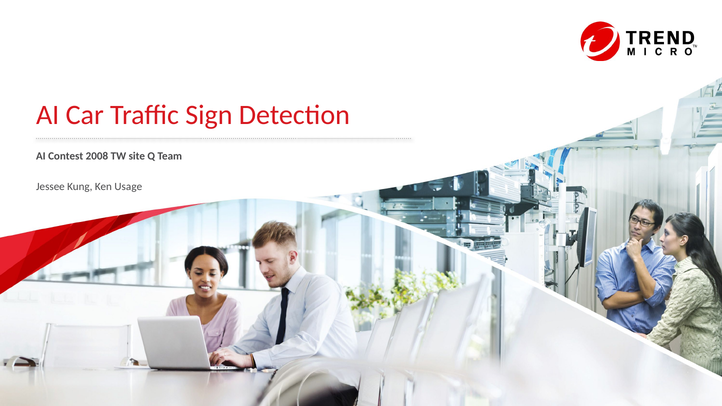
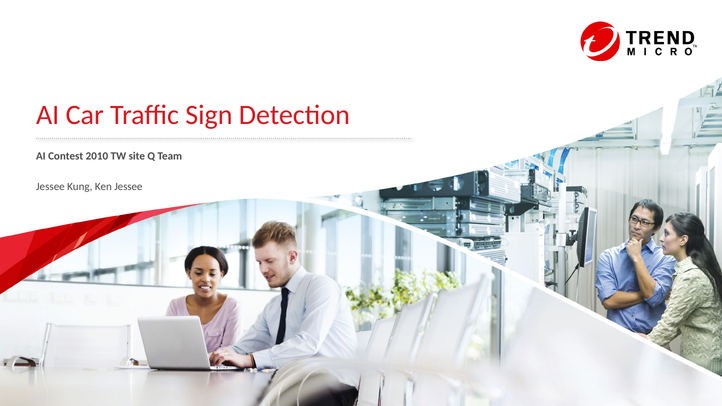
2008: 2008 -> 2010
Ken Usage: Usage -> Jessee
